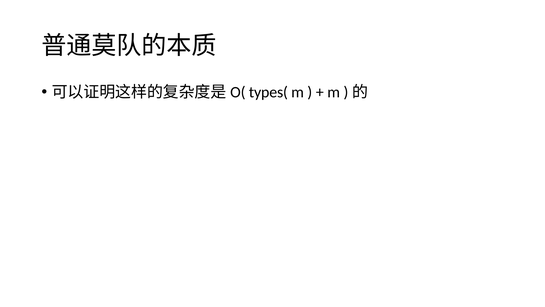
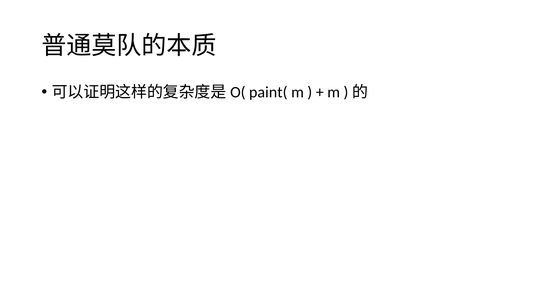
types(: types( -> paint(
